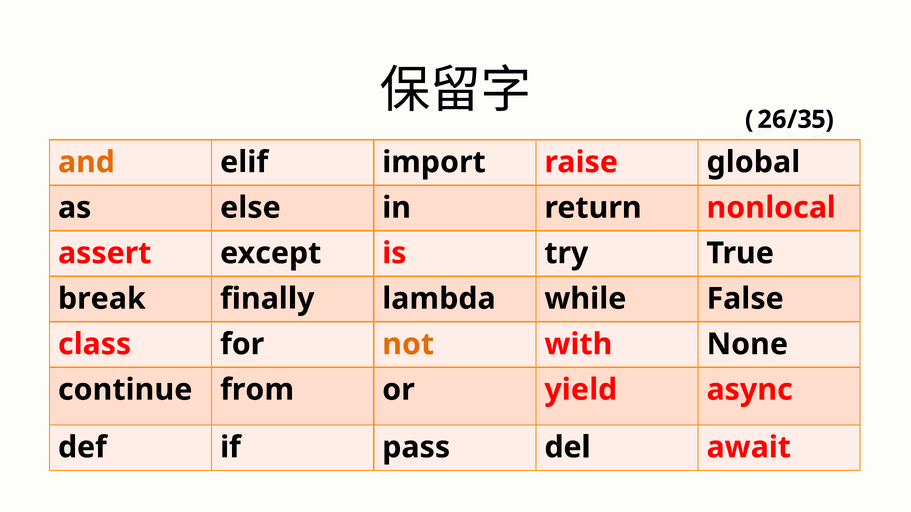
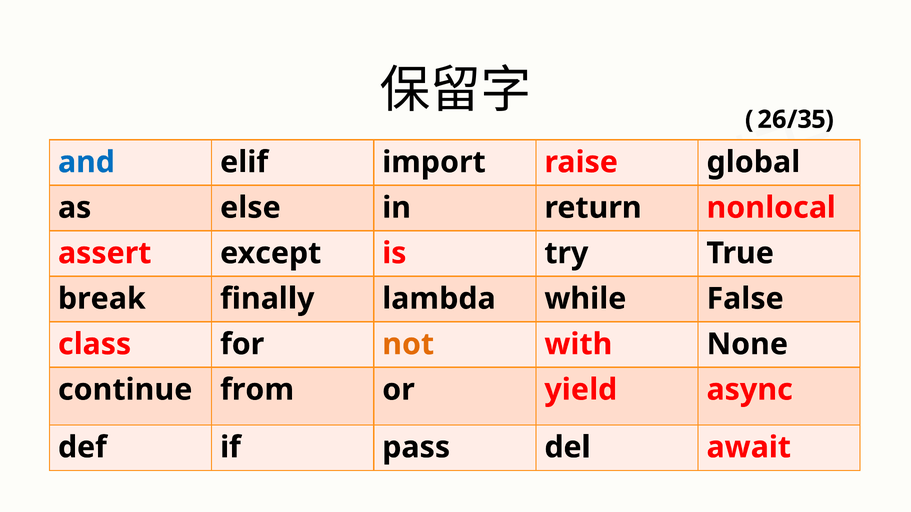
and colour: orange -> blue
